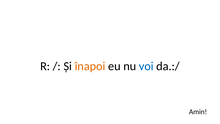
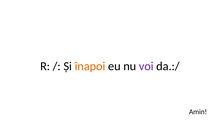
voi colour: blue -> purple
